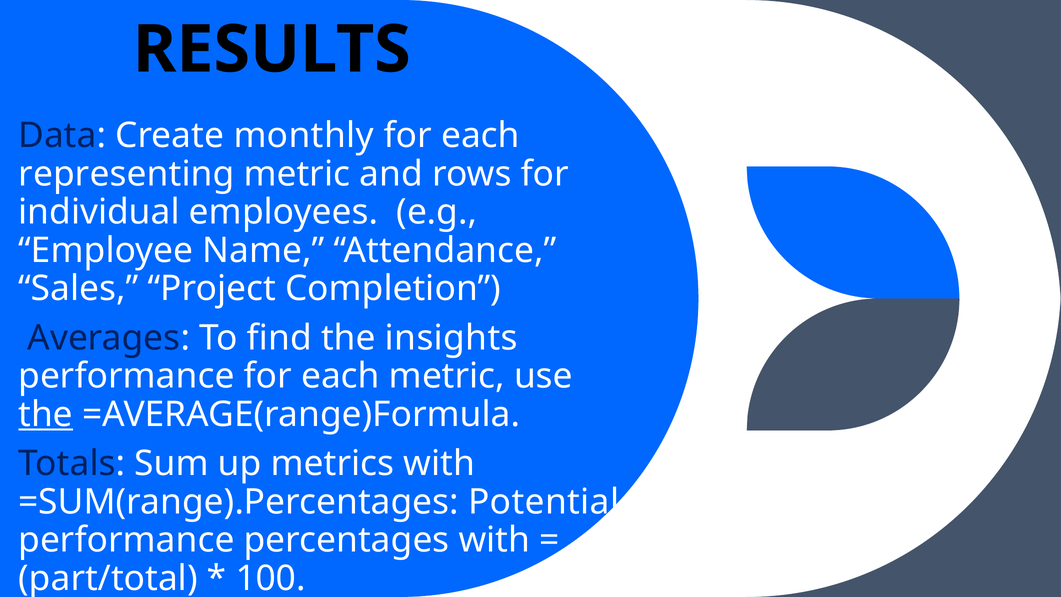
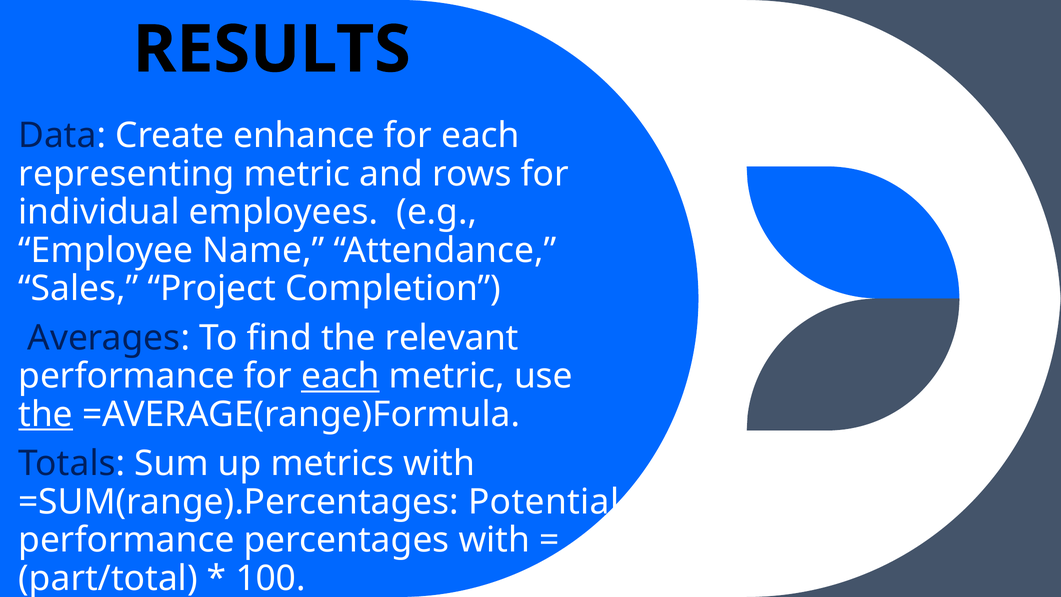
monthly: monthly -> enhance
insights: insights -> relevant
each at (340, 376) underline: none -> present
